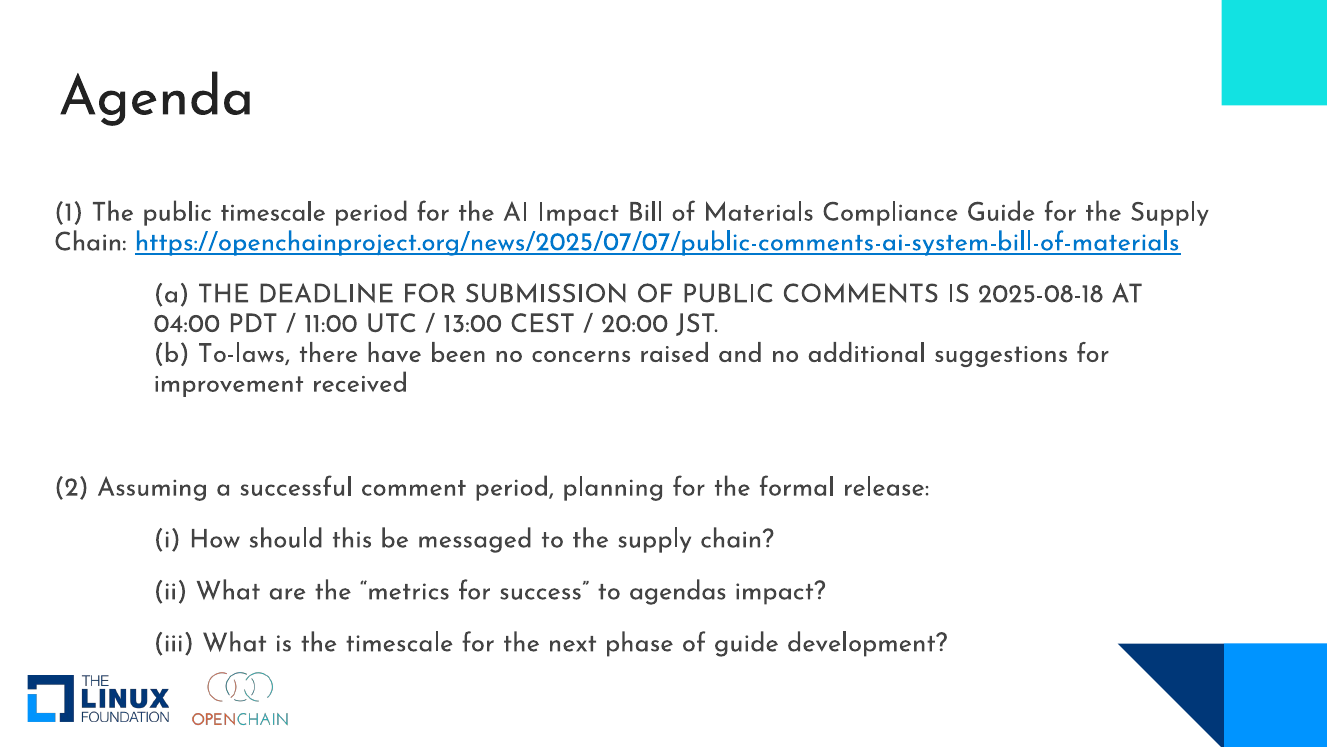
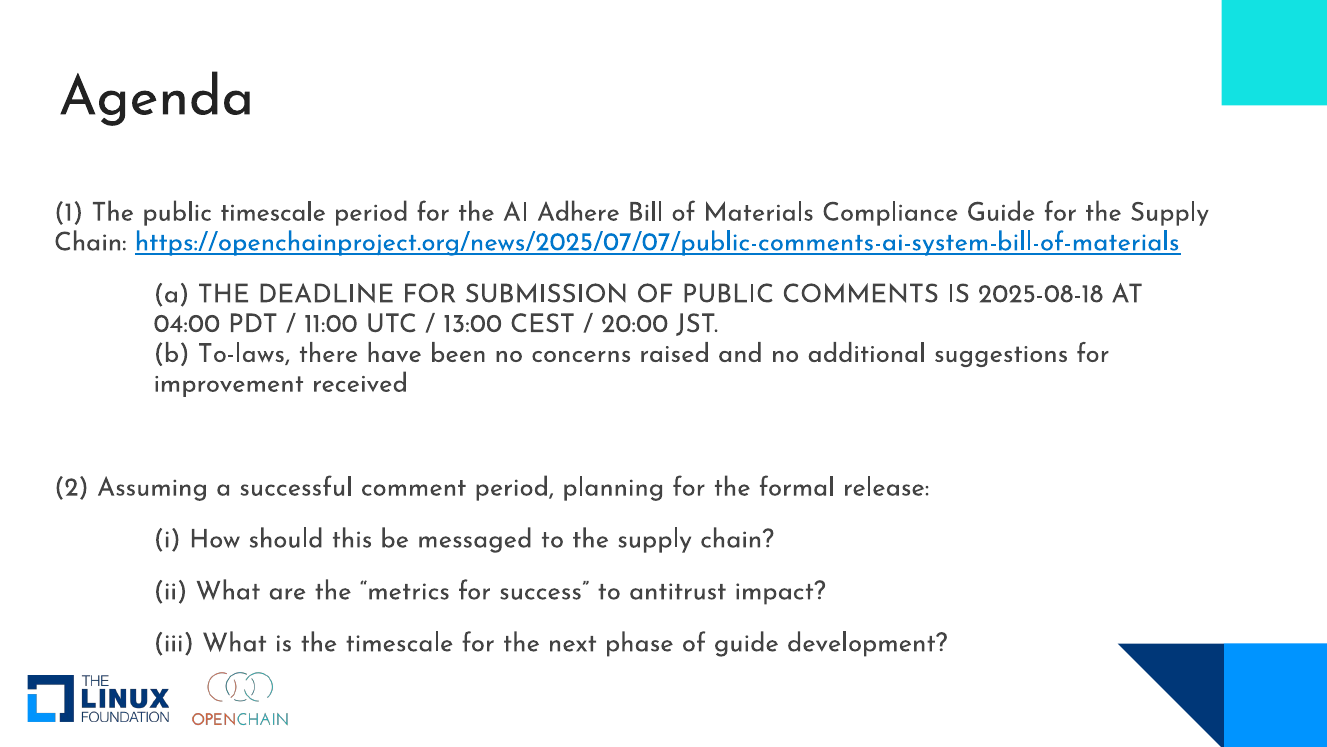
AI Impact: Impact -> Adhere
agendas: agendas -> antitrust
